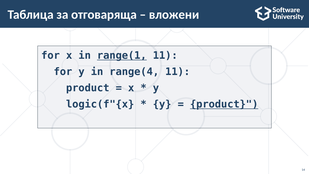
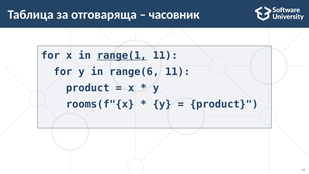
вложени: вложени -> часовник
range(4: range(4 -> range(6
logic(f"{x: logic(f"{x -> rooms(f"{x
product at (224, 104) underline: present -> none
